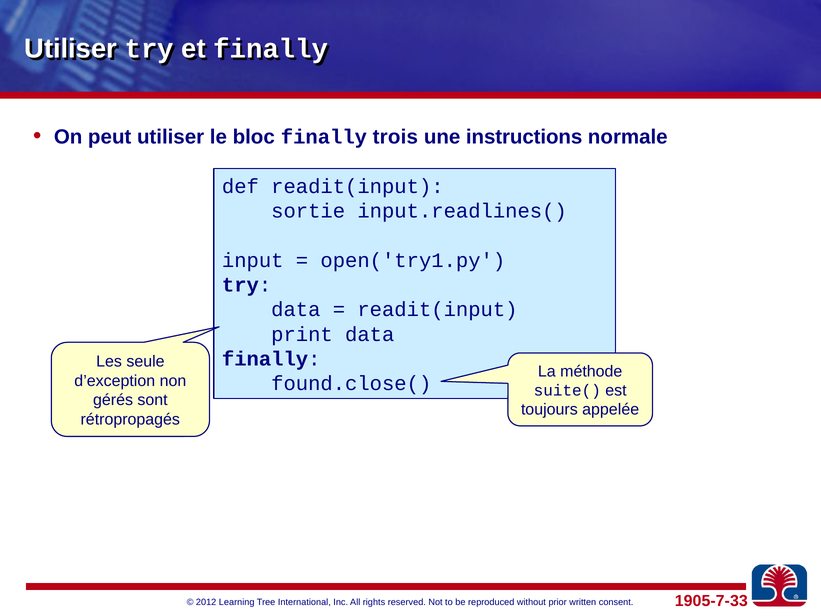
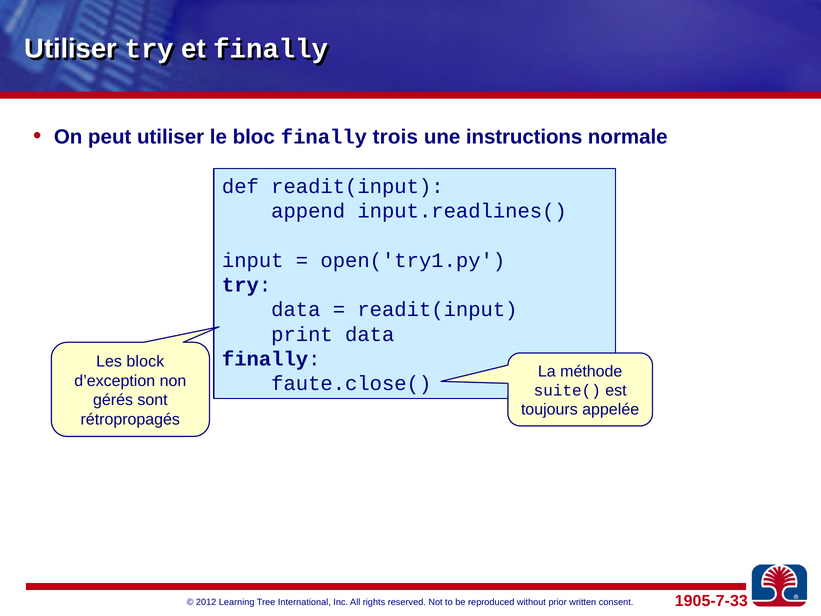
sortie: sortie -> append
seule: seule -> block
found.close(: found.close( -> faute.close(
